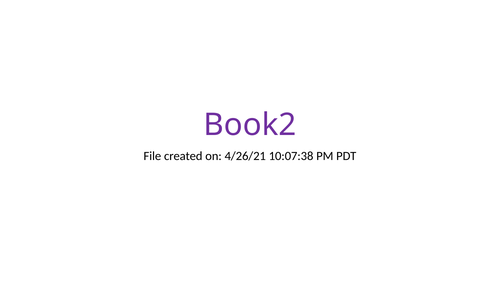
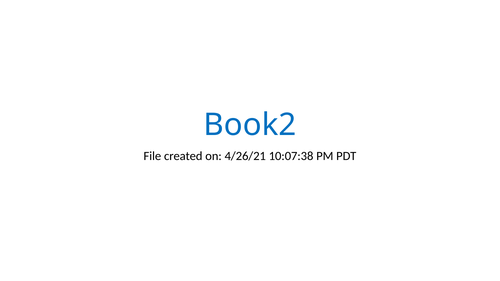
Book2 colour: purple -> blue
